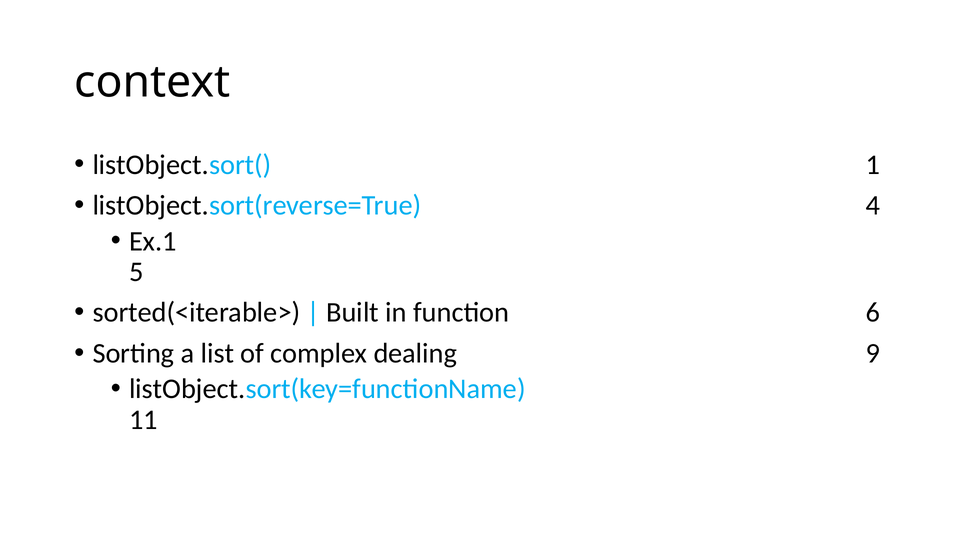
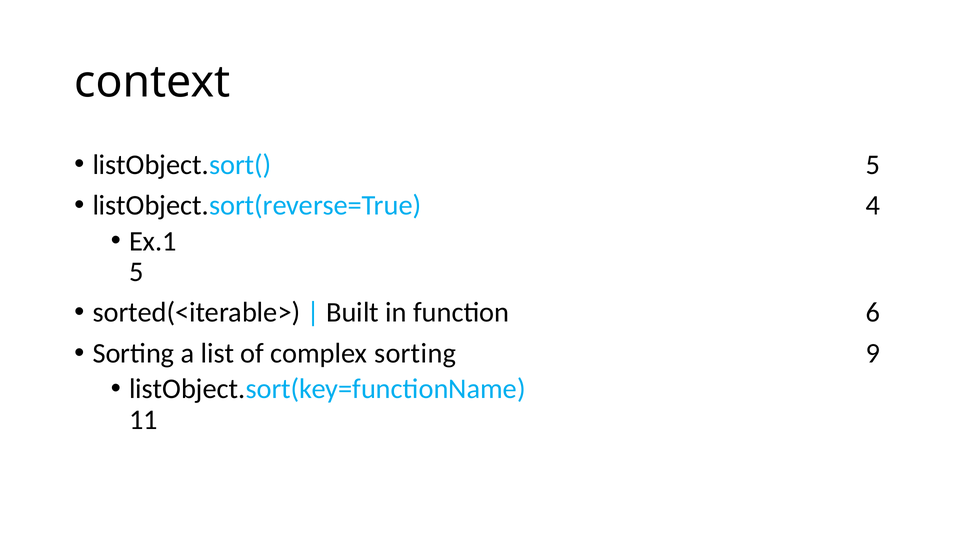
listObject.sort( 1: 1 -> 5
complex dealing: dealing -> sorting
